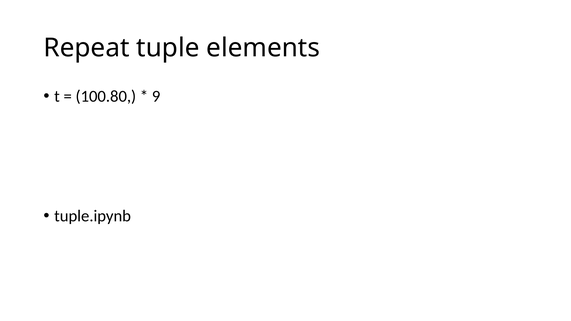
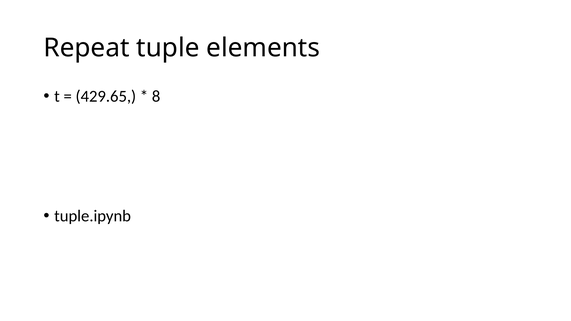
100.80: 100.80 -> 429.65
9: 9 -> 8
